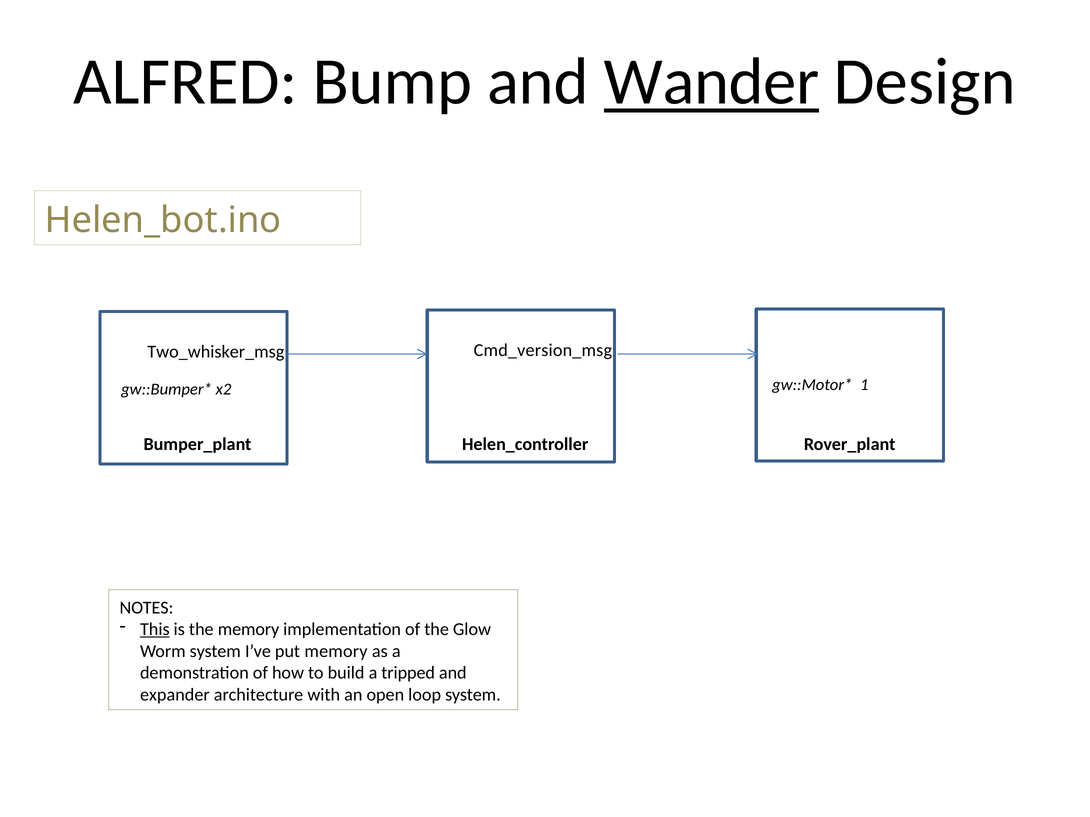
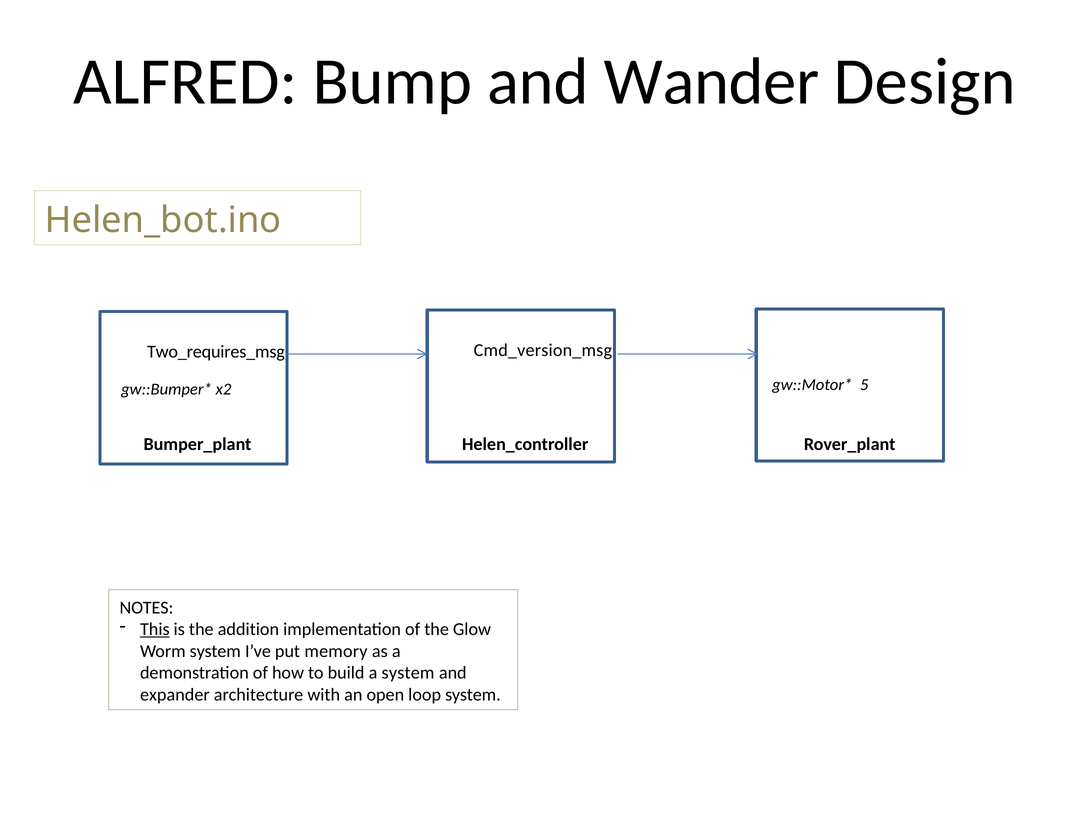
Wander underline: present -> none
Two_whisker_msg: Two_whisker_msg -> Two_requires_msg
1: 1 -> 5
the memory: memory -> addition
a tripped: tripped -> system
